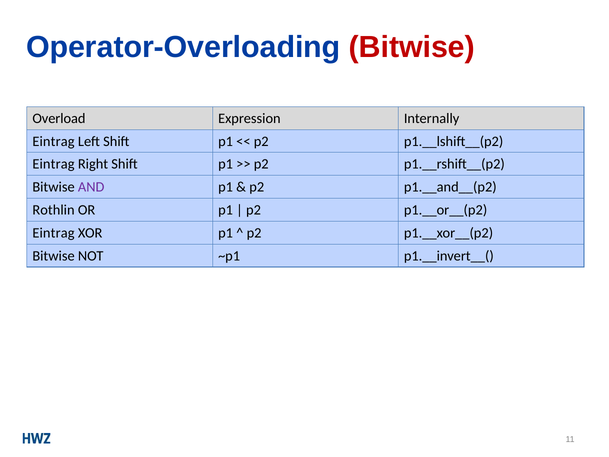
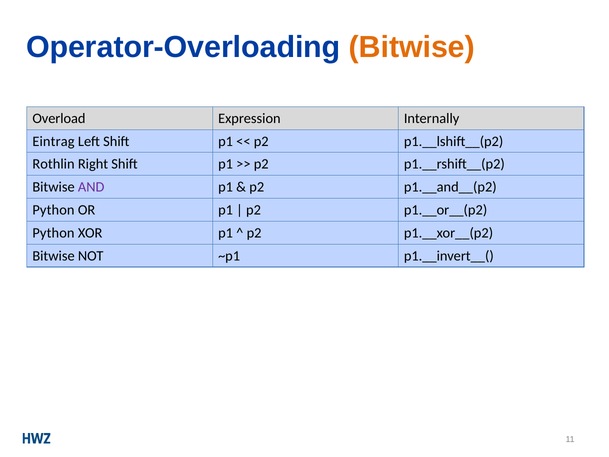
Bitwise at (412, 47) colour: red -> orange
Eintrag at (53, 164): Eintrag -> Rothlin
Rothlin at (54, 210): Rothlin -> Python
Eintrag at (53, 233): Eintrag -> Python
